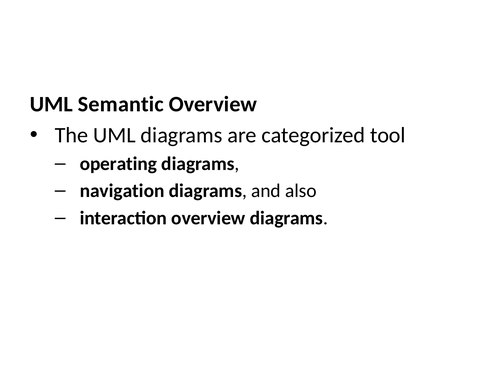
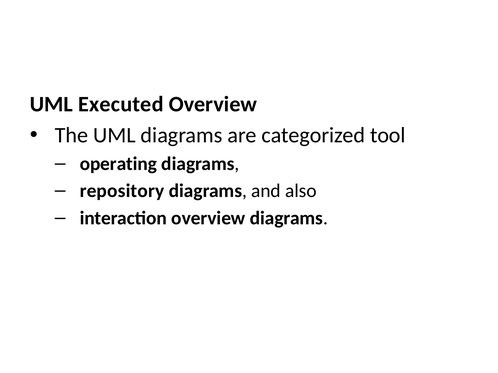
Semantic: Semantic -> Executed
navigation: navigation -> repository
